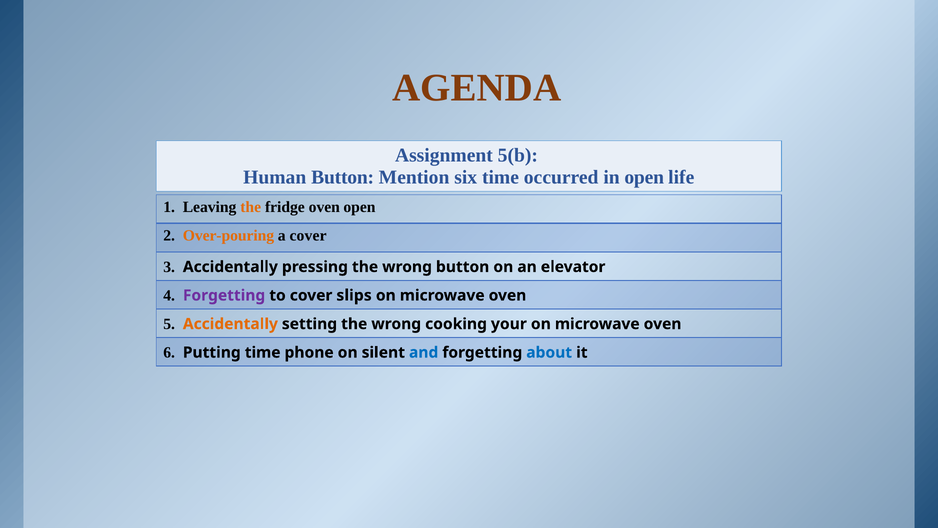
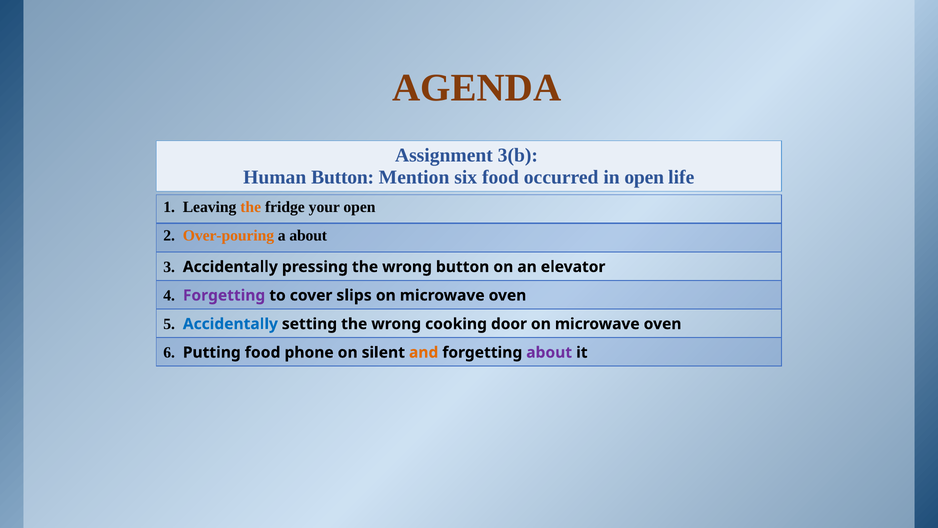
5(b: 5(b -> 3(b
six time: time -> food
fridge oven: oven -> your
a cover: cover -> about
Accidentally at (230, 324) colour: orange -> blue
your: your -> door
Putting time: time -> food
and colour: blue -> orange
about at (549, 352) colour: blue -> purple
